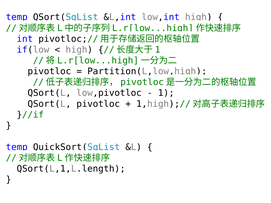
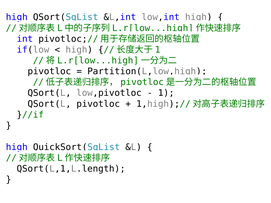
temp at (17, 17): temp -> high
temp at (17, 147): temp -> high
